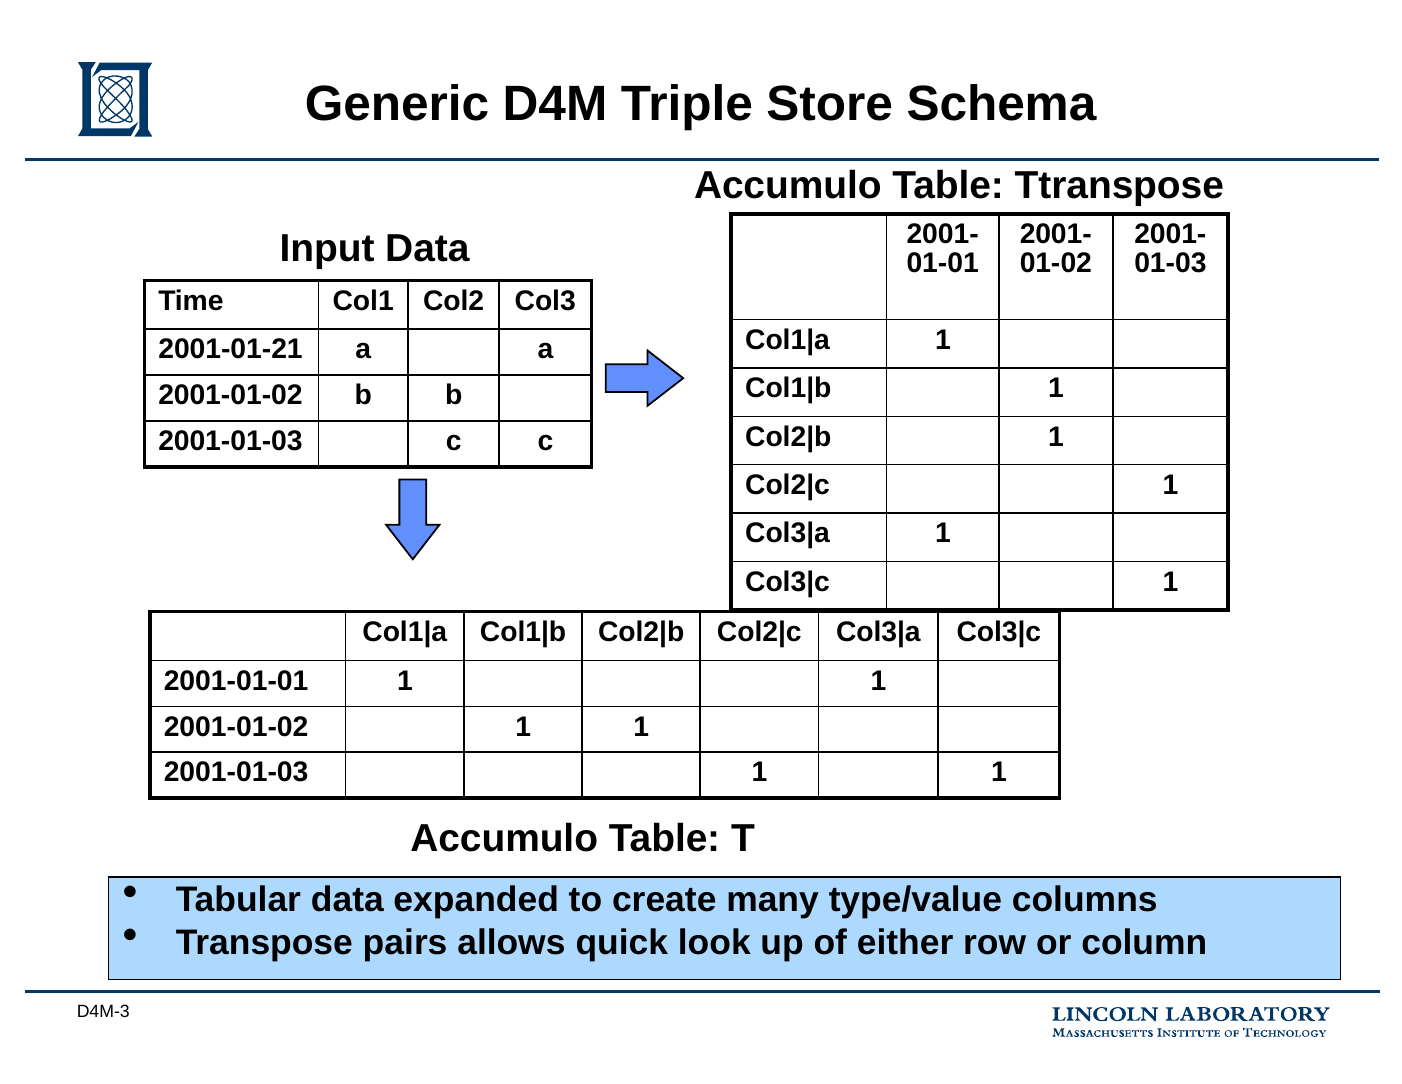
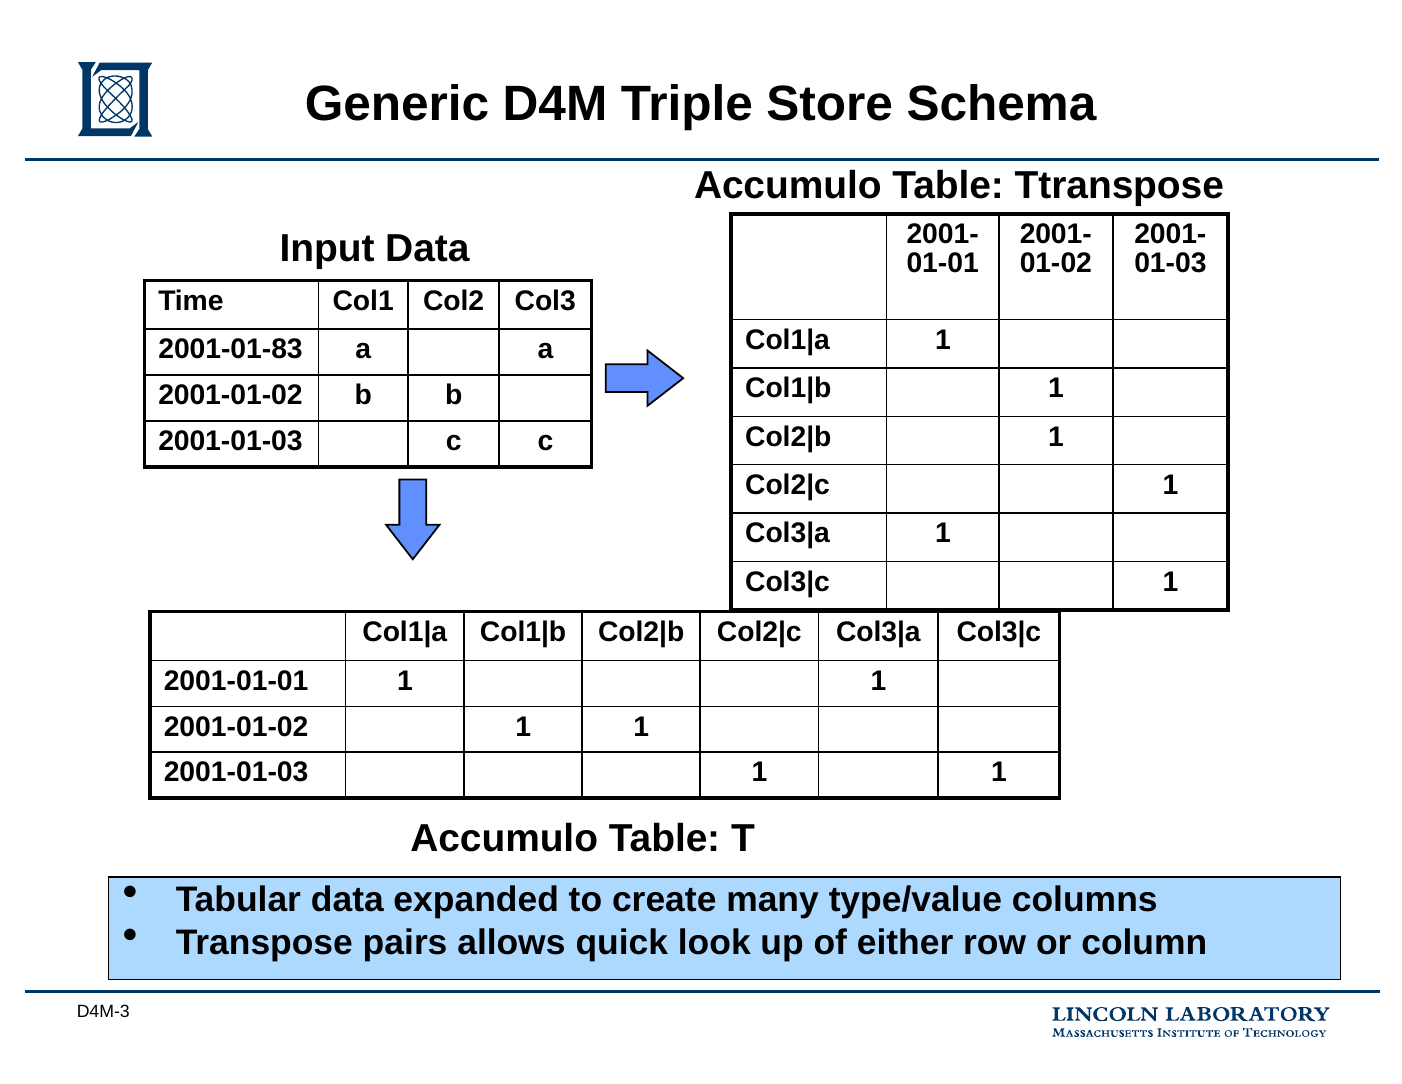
2001-01-21: 2001-01-21 -> 2001-01-83
